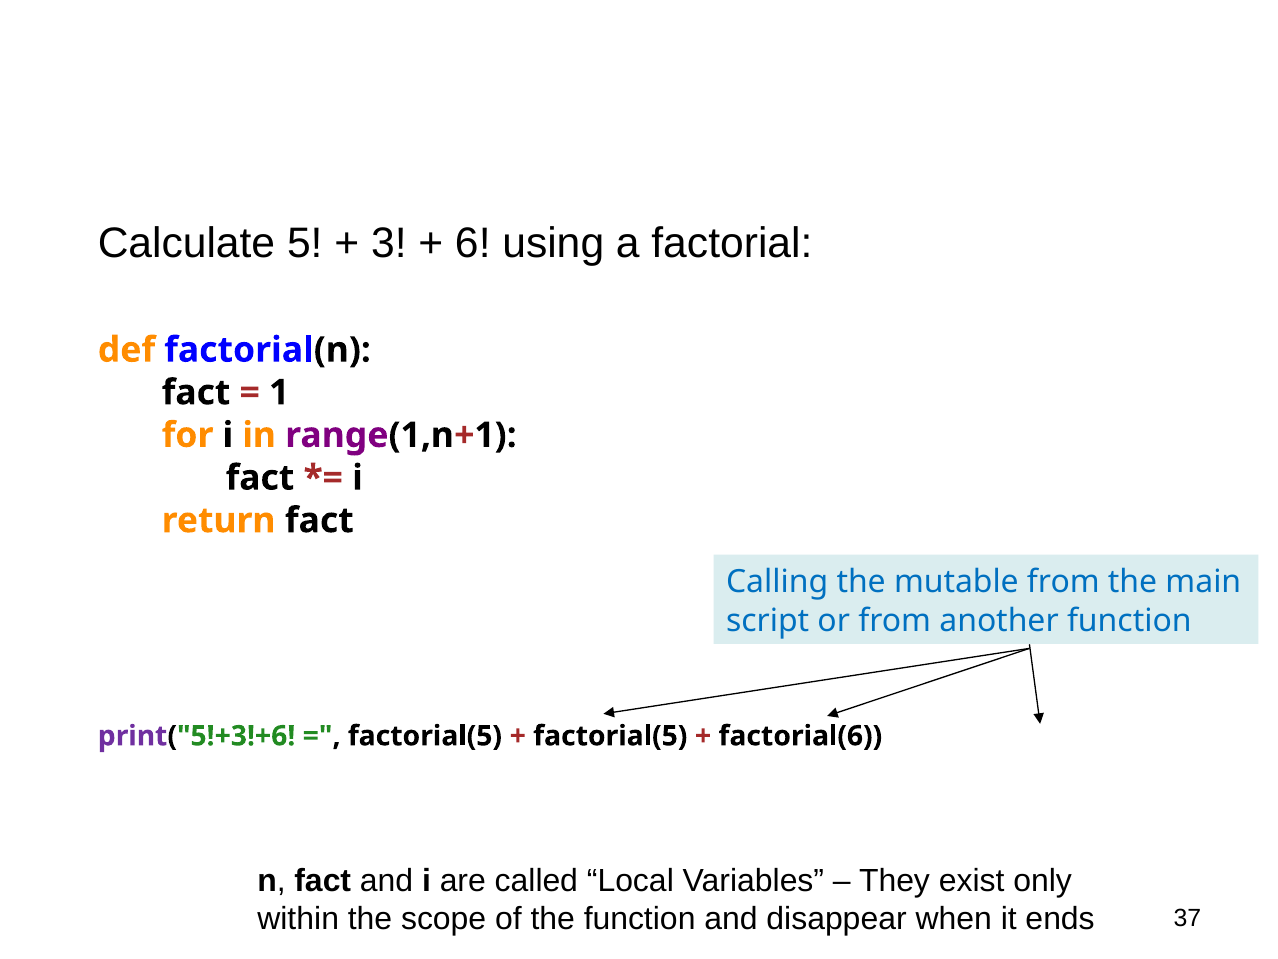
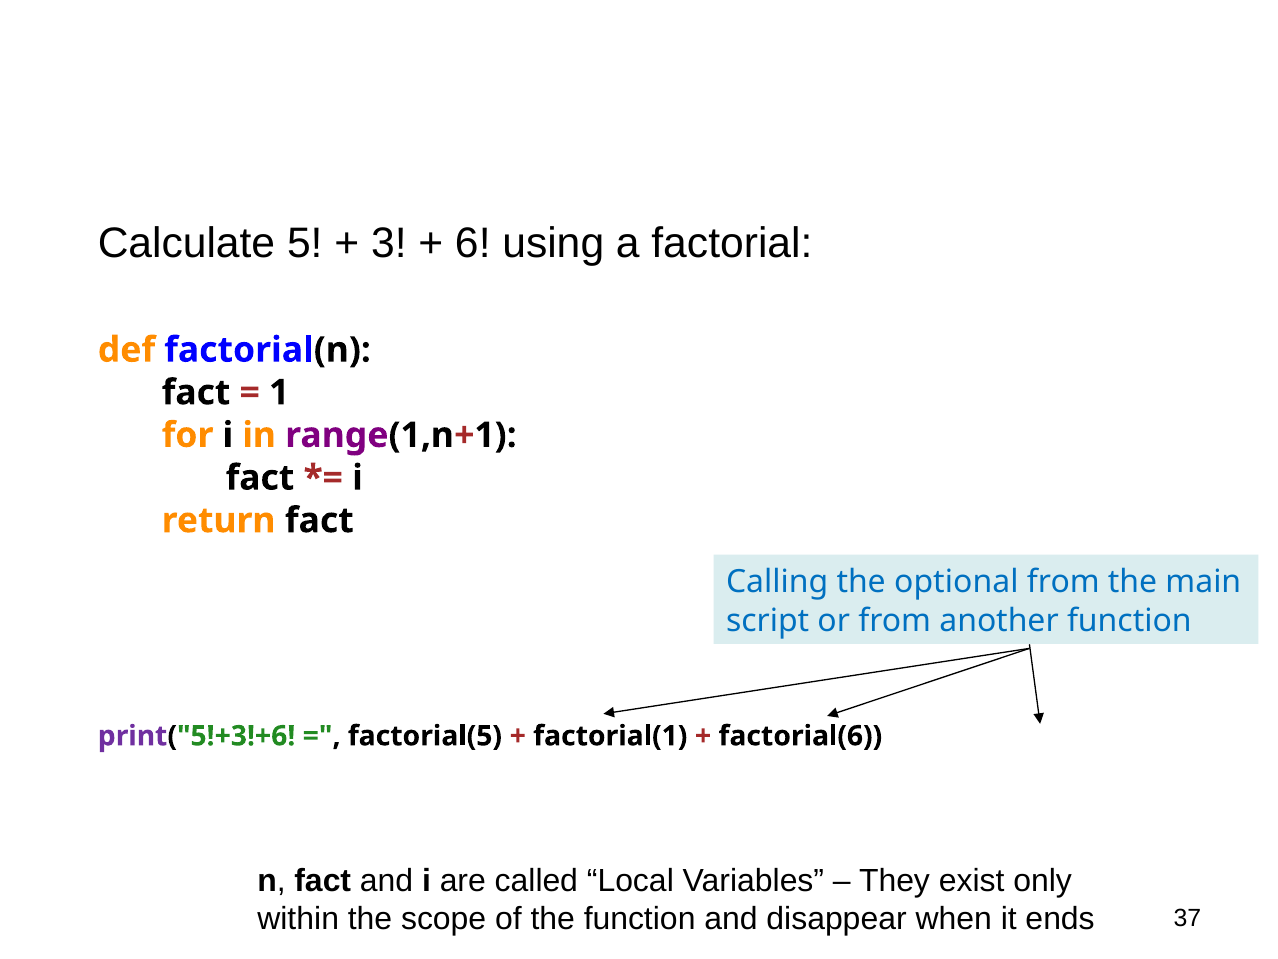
mutable: mutable -> optional
factorial(5 at (610, 736): factorial(5 -> factorial(1
